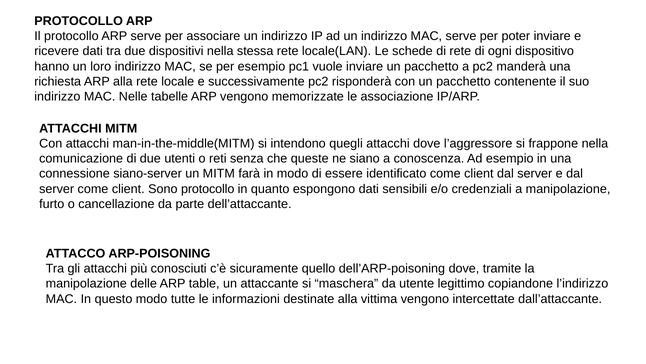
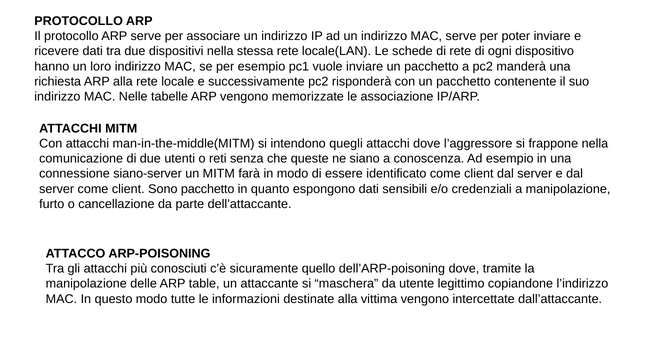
Sono protocollo: protocollo -> pacchetto
